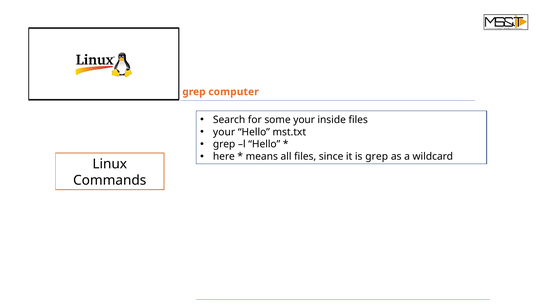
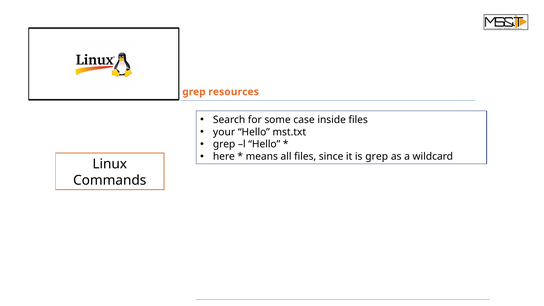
computer: computer -> resources
some your: your -> case
